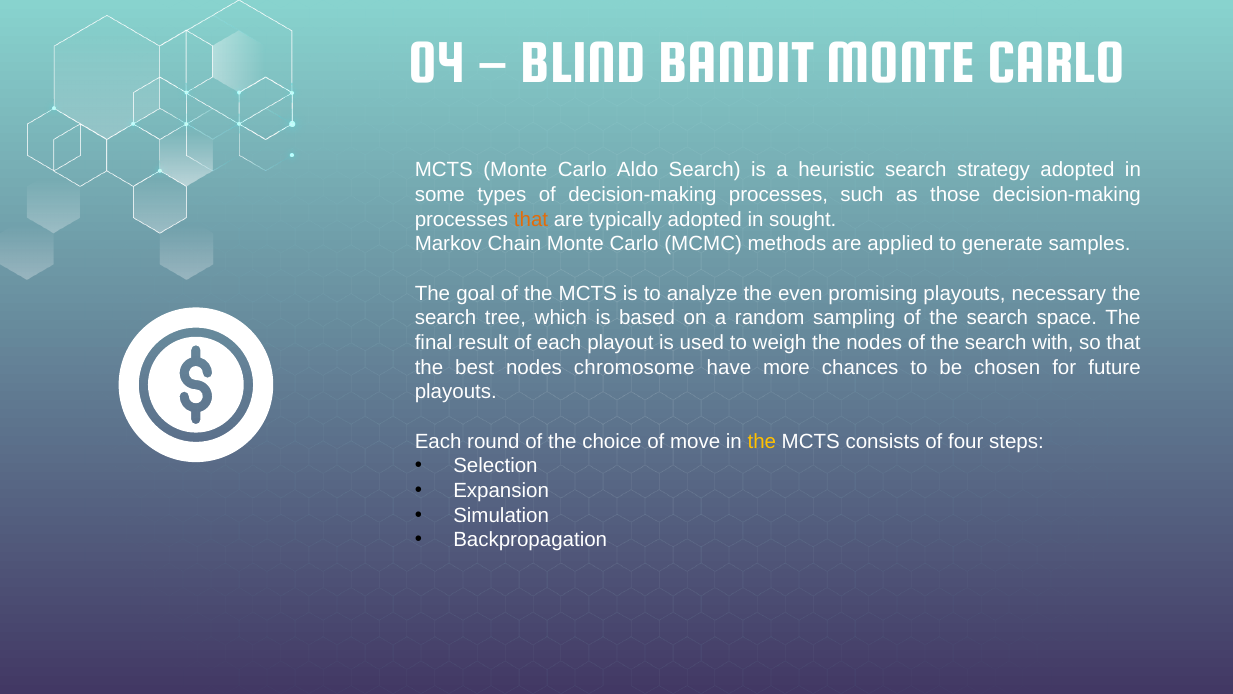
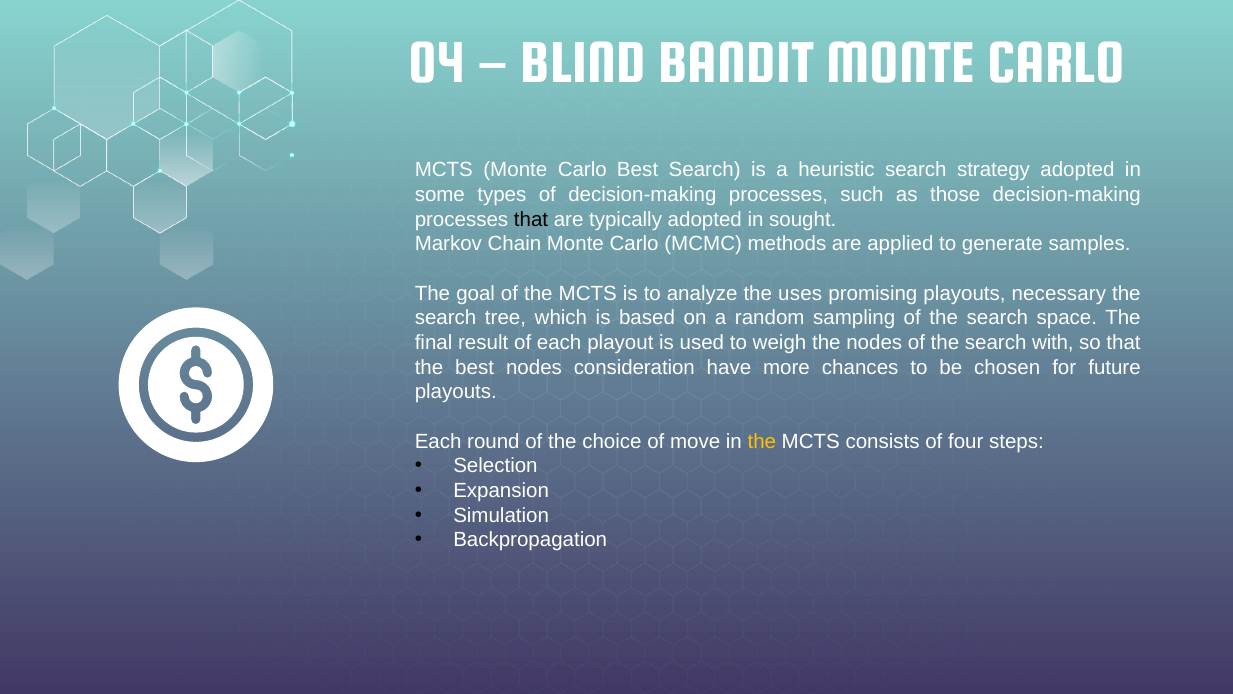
Carlo Aldo: Aldo -> Best
that at (531, 219) colour: orange -> black
even: even -> uses
chromosome: chromosome -> consideration
